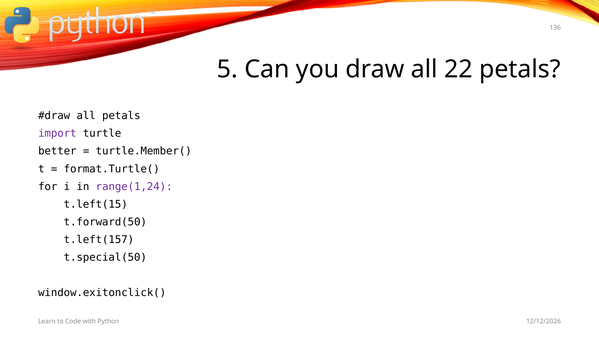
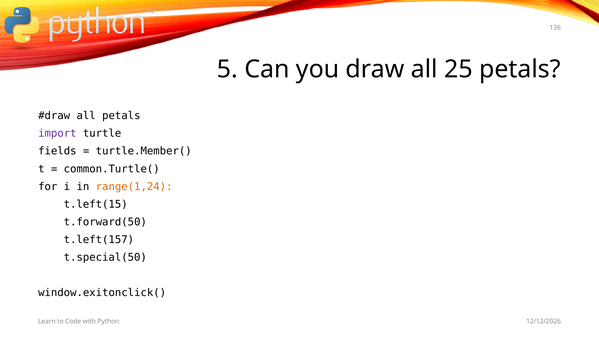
22: 22 -> 25
better: better -> fields
format.Turtle(: format.Turtle( -> common.Turtle(
range(1,24 colour: purple -> orange
